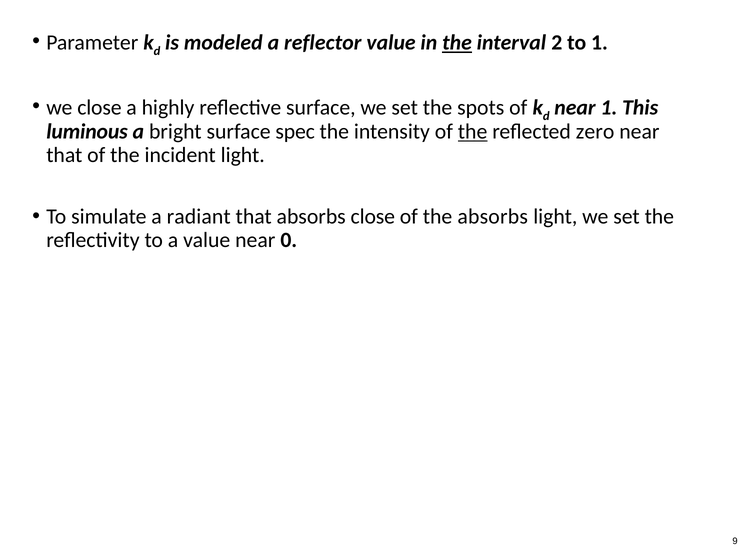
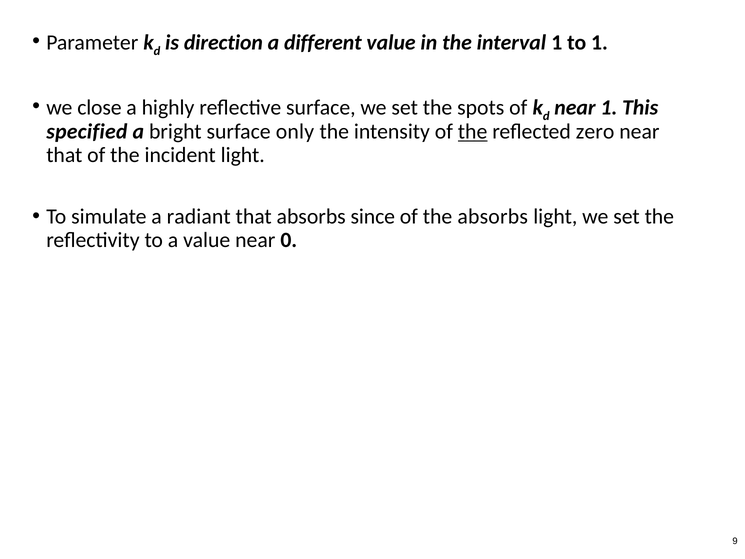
modeled: modeled -> direction
reflector: reflector -> different
the at (457, 43) underline: present -> none
interval 2: 2 -> 1
luminous: luminous -> specified
spec: spec -> only
absorbs close: close -> since
